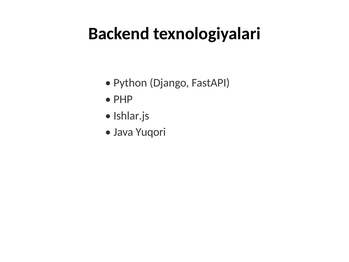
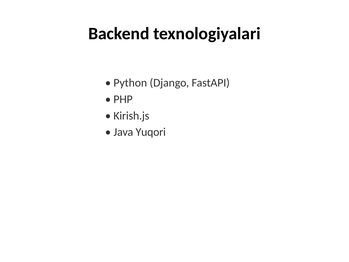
Ishlar.js: Ishlar.js -> Kirish.js
